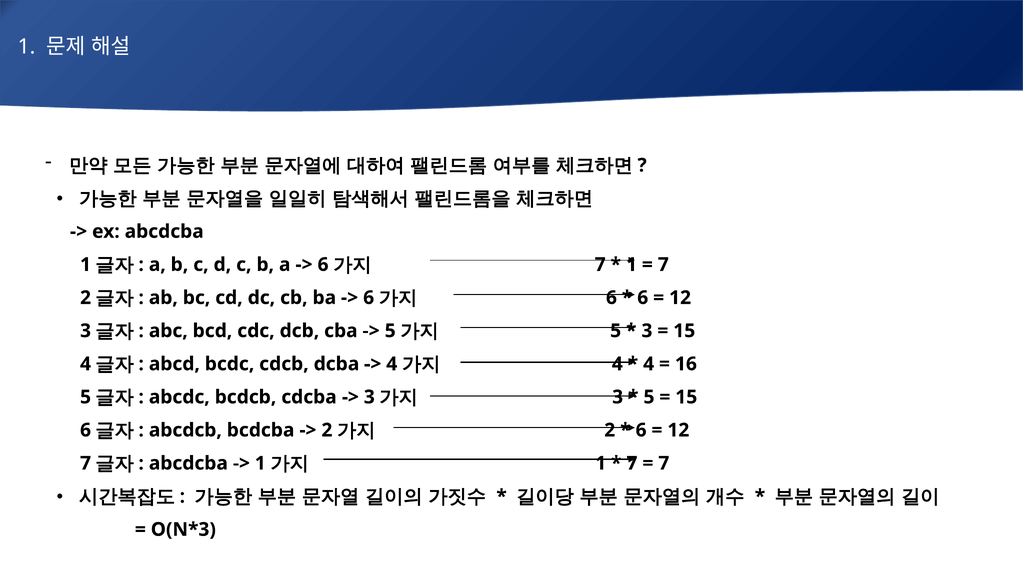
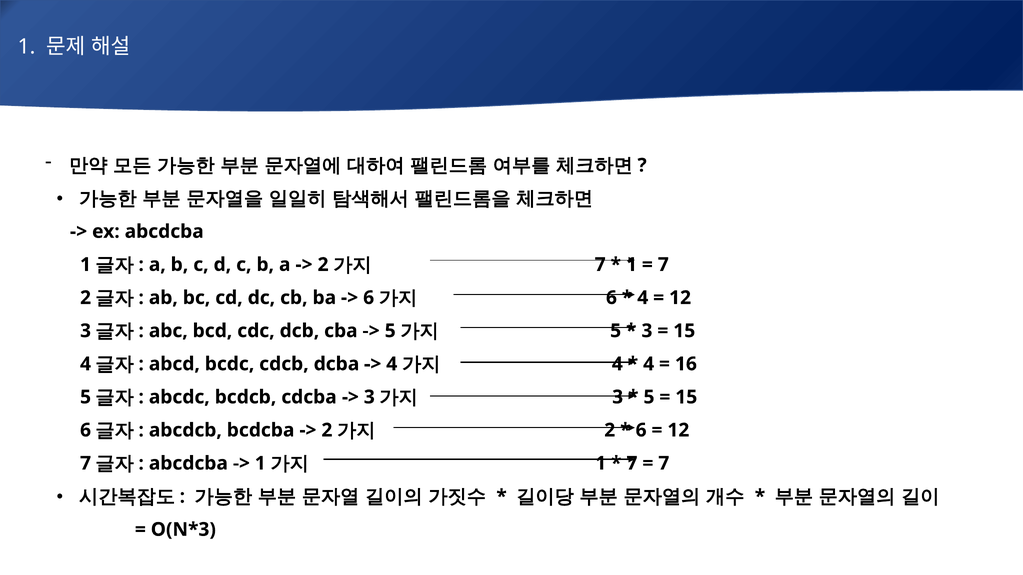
6 at (323, 265): 6 -> 2
6 at (643, 298): 6 -> 4
